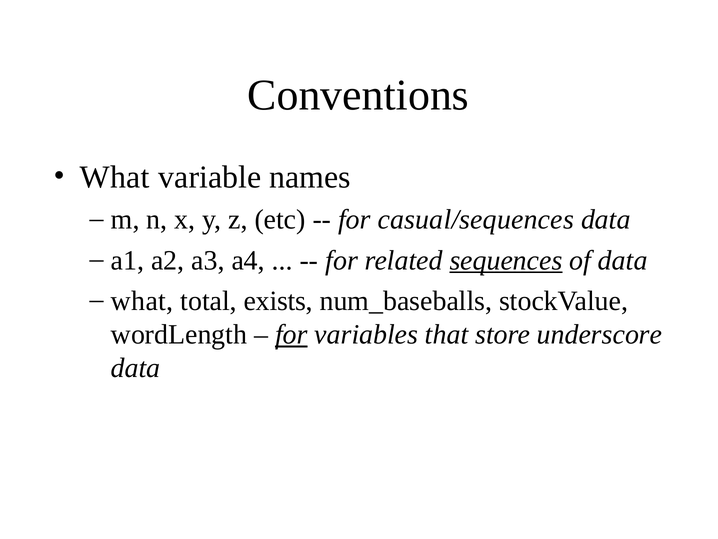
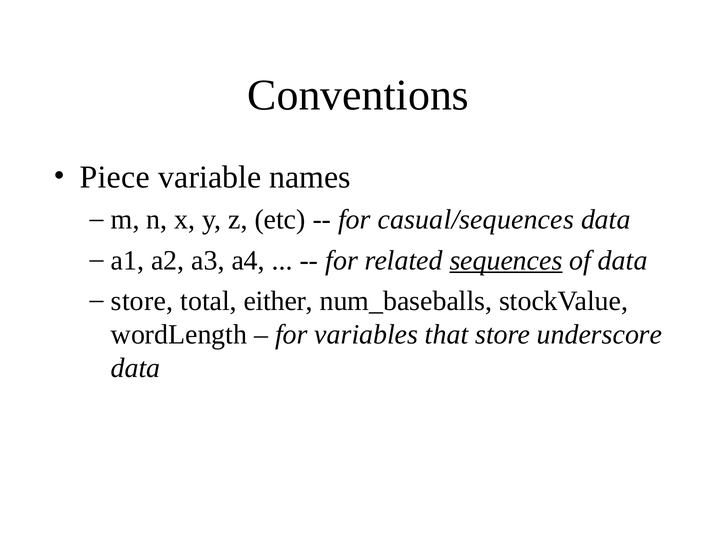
What at (115, 177): What -> Piece
what at (142, 301): what -> store
exists: exists -> either
for at (291, 334) underline: present -> none
